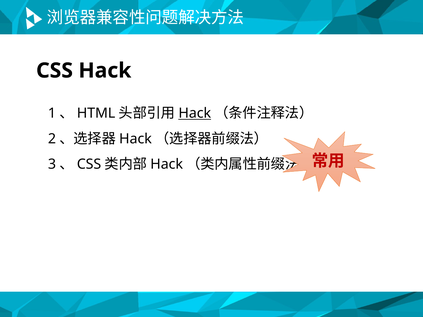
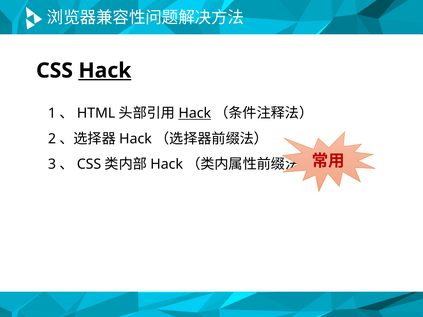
Hack at (105, 71) underline: none -> present
